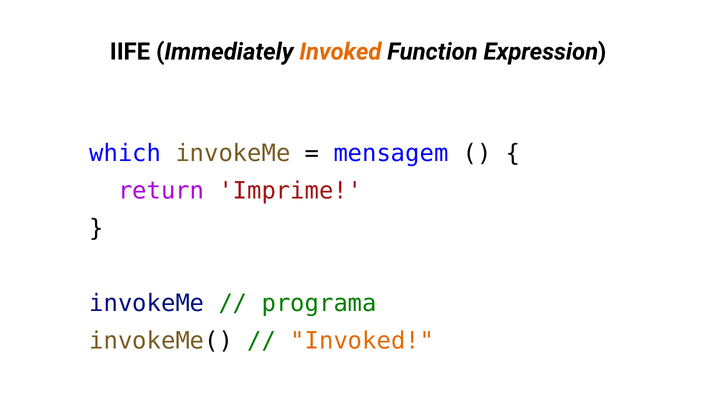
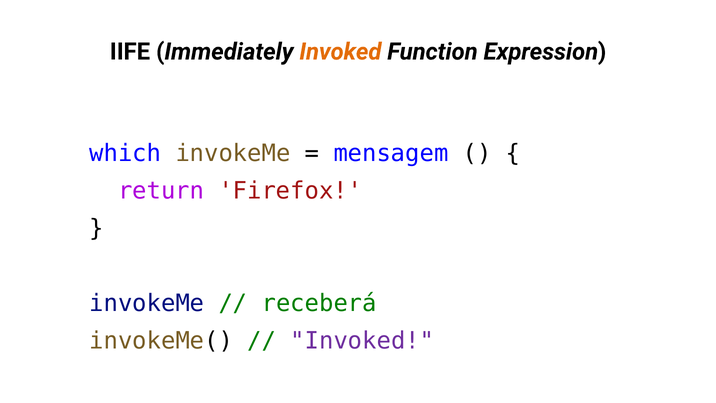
Imprime: Imprime -> Firefox
programa: programa -> receberá
Invoked at (362, 341) colour: orange -> purple
